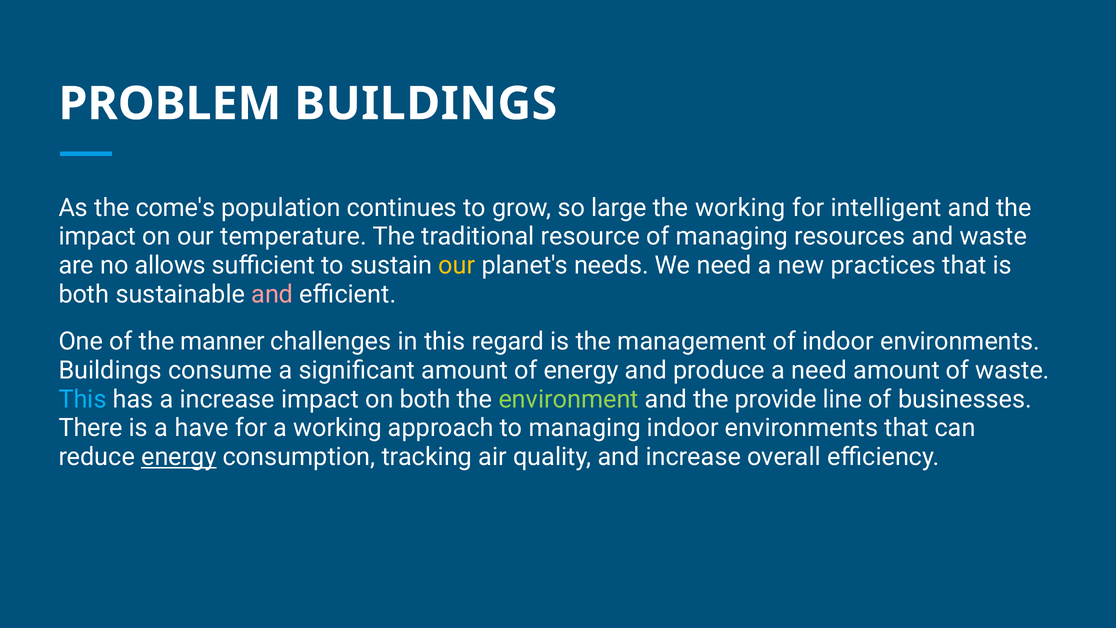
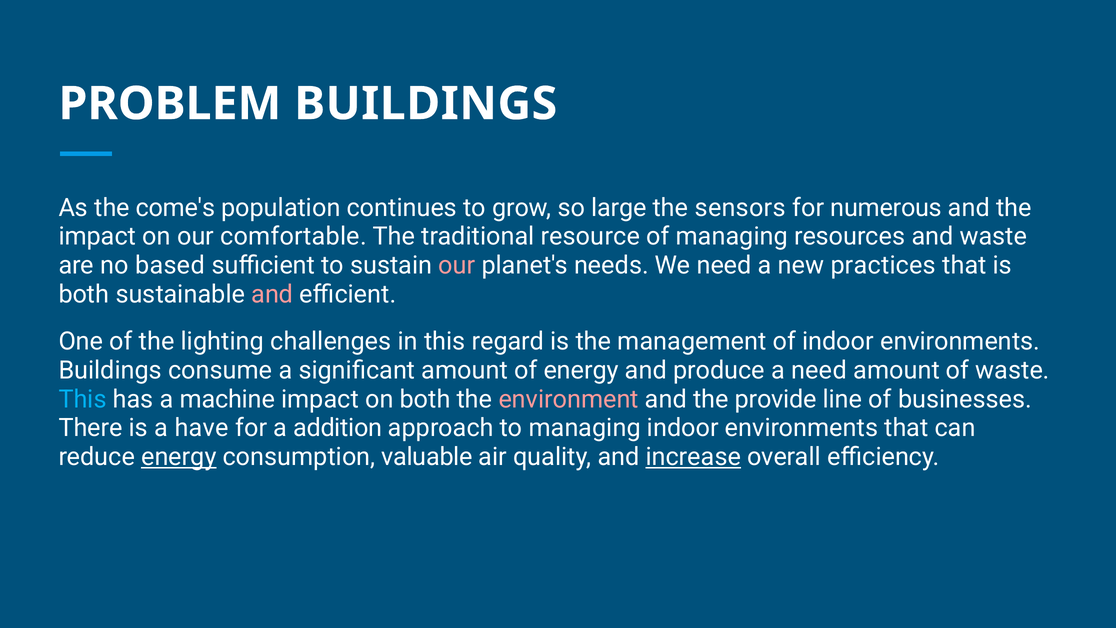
the working: working -> sensors
intelligent: intelligent -> numerous
temperature: temperature -> comfortable
allows: allows -> based
our at (457, 265) colour: yellow -> pink
manner: manner -> lighting
a increase: increase -> machine
environment colour: light green -> pink
a working: working -> addition
tracking: tracking -> valuable
increase at (693, 457) underline: none -> present
